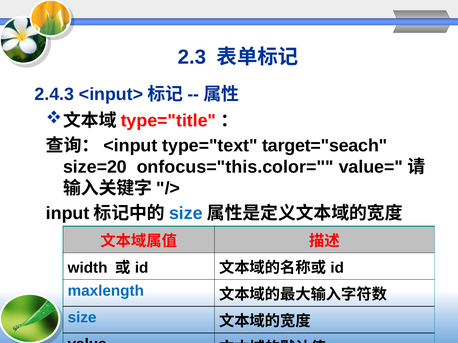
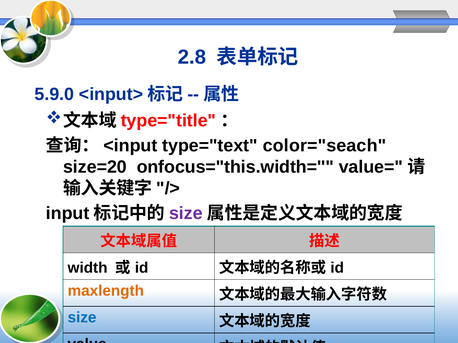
2.3: 2.3 -> 2.8
2.4.3: 2.4.3 -> 5.9.0
target="seach: target="seach -> color="seach
onfocus="this.color=: onfocus="this.color= -> onfocus="this.width=
size at (186, 213) colour: blue -> purple
maxlength colour: blue -> orange
